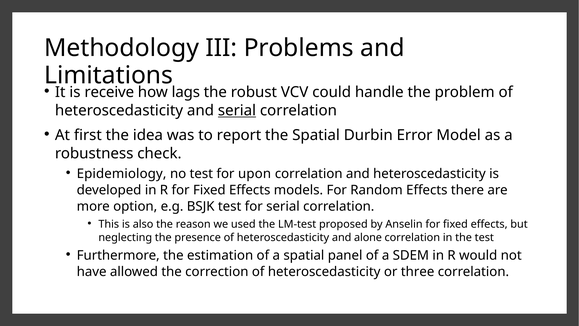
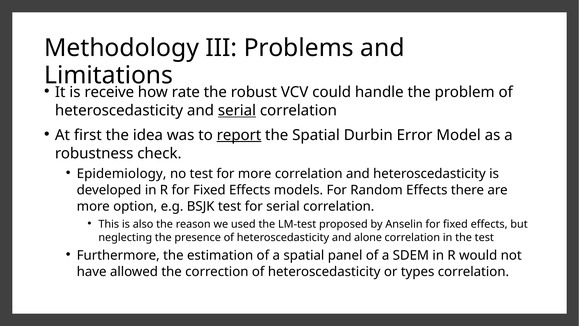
lags: lags -> rate
report underline: none -> present
for upon: upon -> more
three: three -> types
